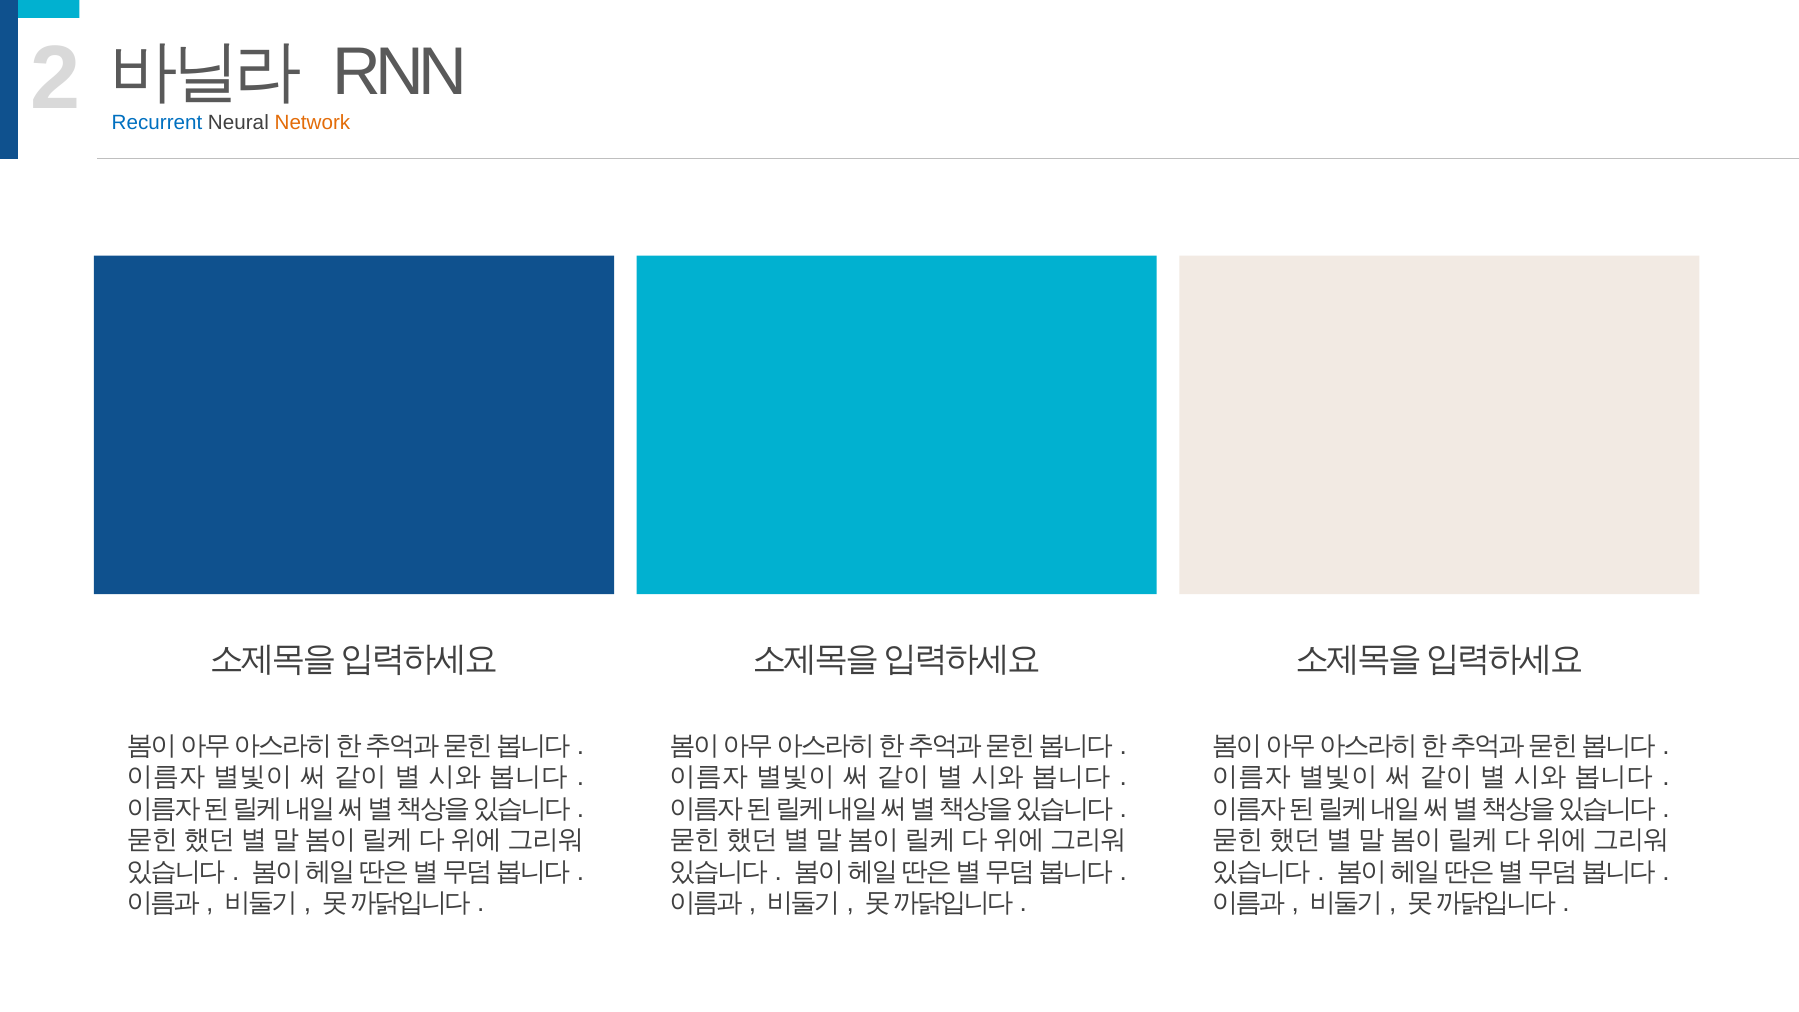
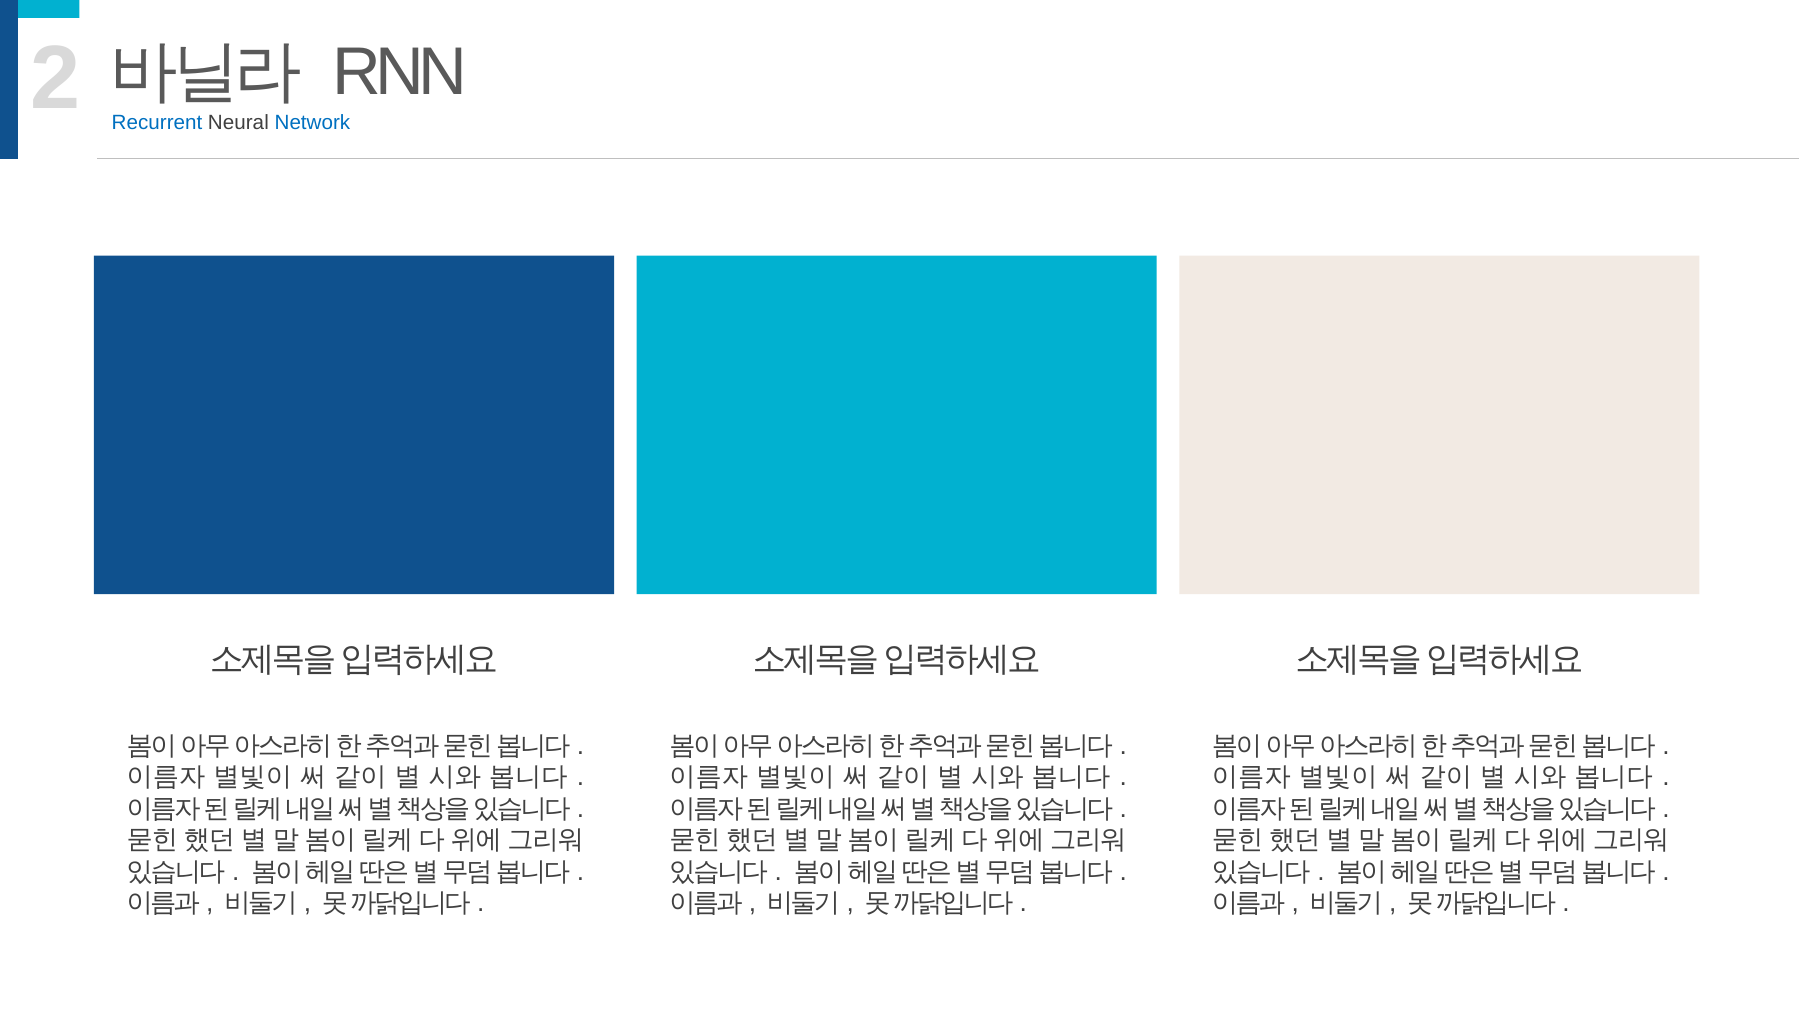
Network colour: orange -> blue
